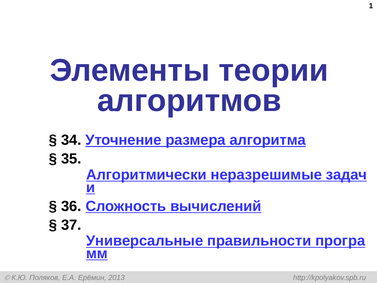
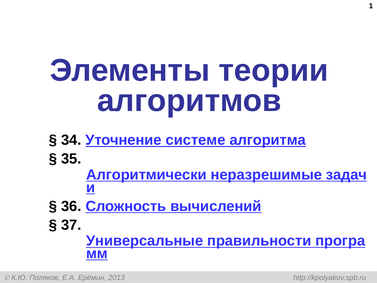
размера: размера -> системе
